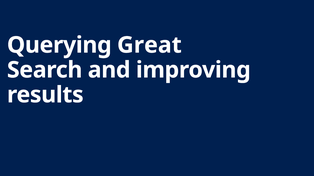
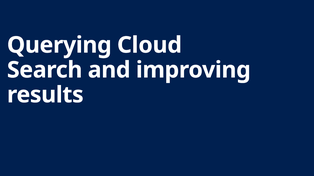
Great: Great -> Cloud
